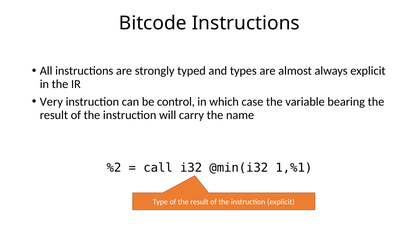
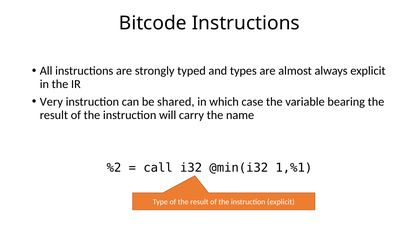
control: control -> shared
